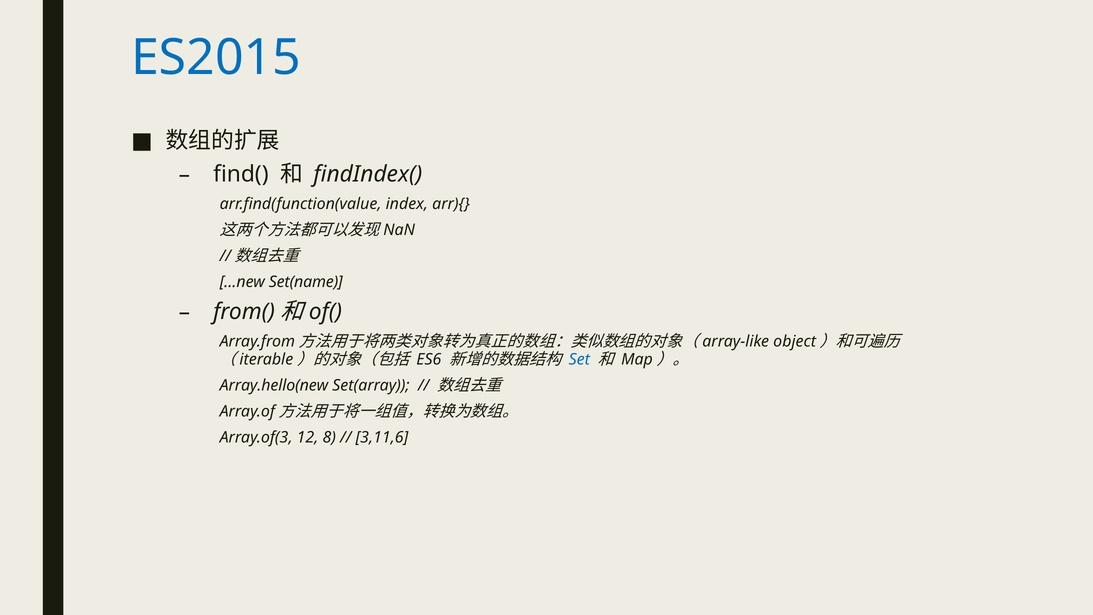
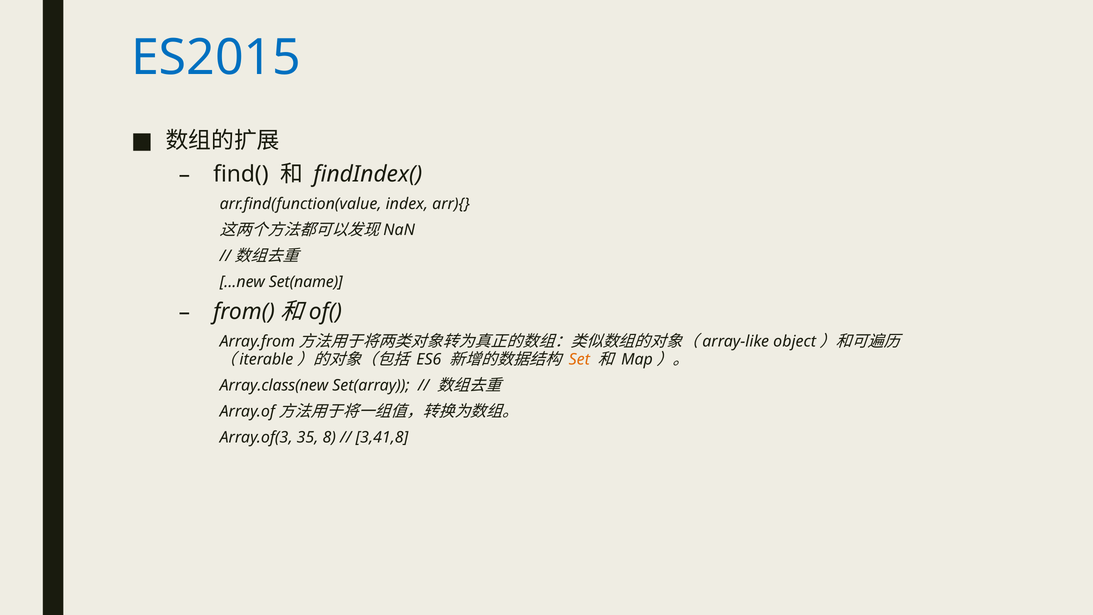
Set colour: blue -> orange
Array.hello(new: Array.hello(new -> Array.class(new
12: 12 -> 35
3,11,6: 3,11,6 -> 3,41,8
